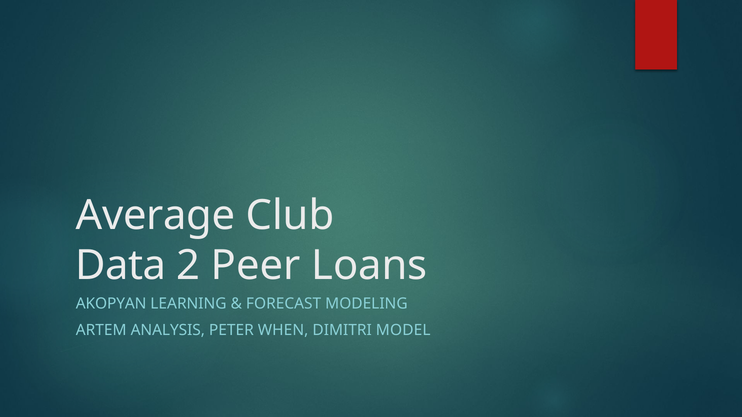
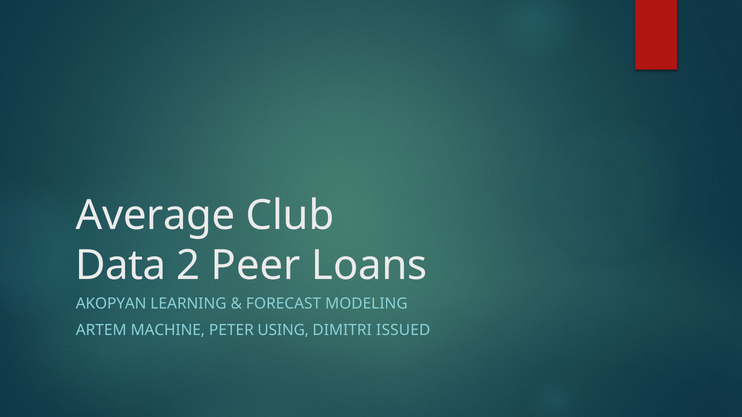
ANALYSIS: ANALYSIS -> MACHINE
WHEN: WHEN -> USING
MODEL: MODEL -> ISSUED
